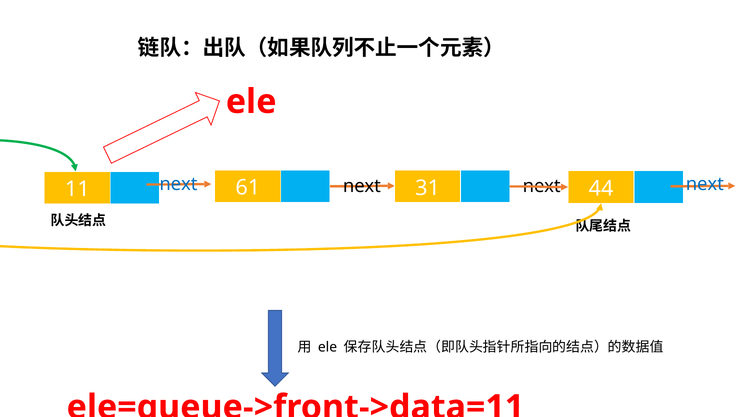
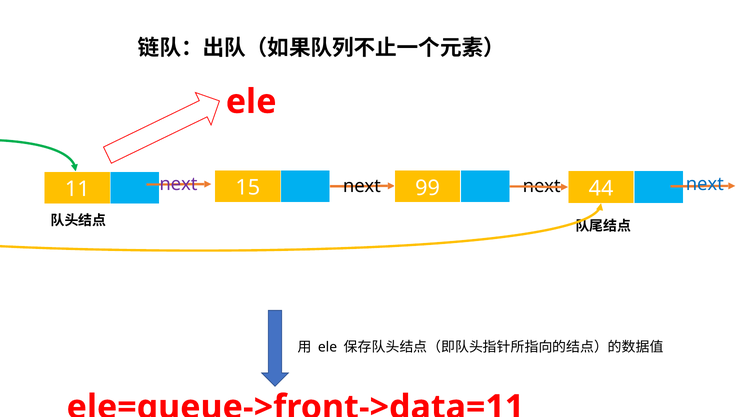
next at (178, 184) colour: blue -> purple
61: 61 -> 15
31: 31 -> 99
